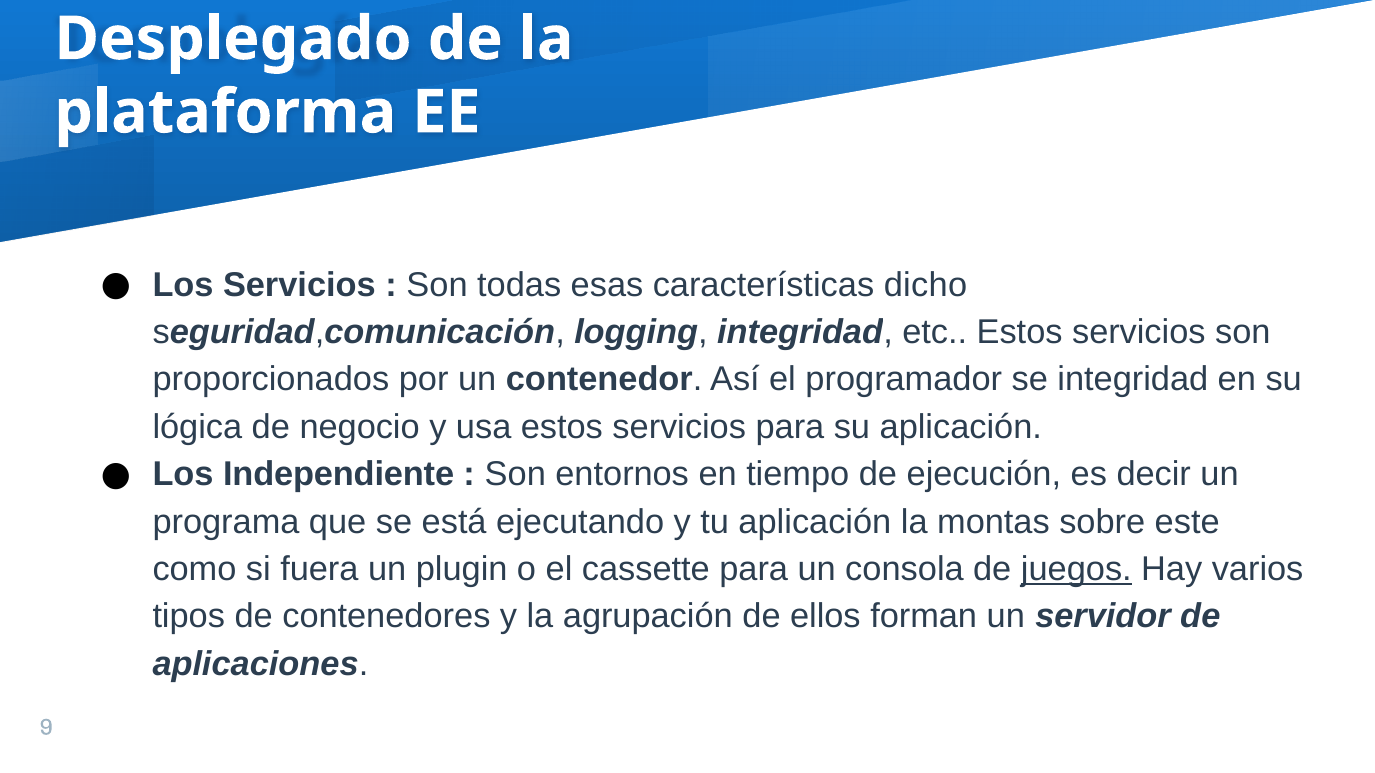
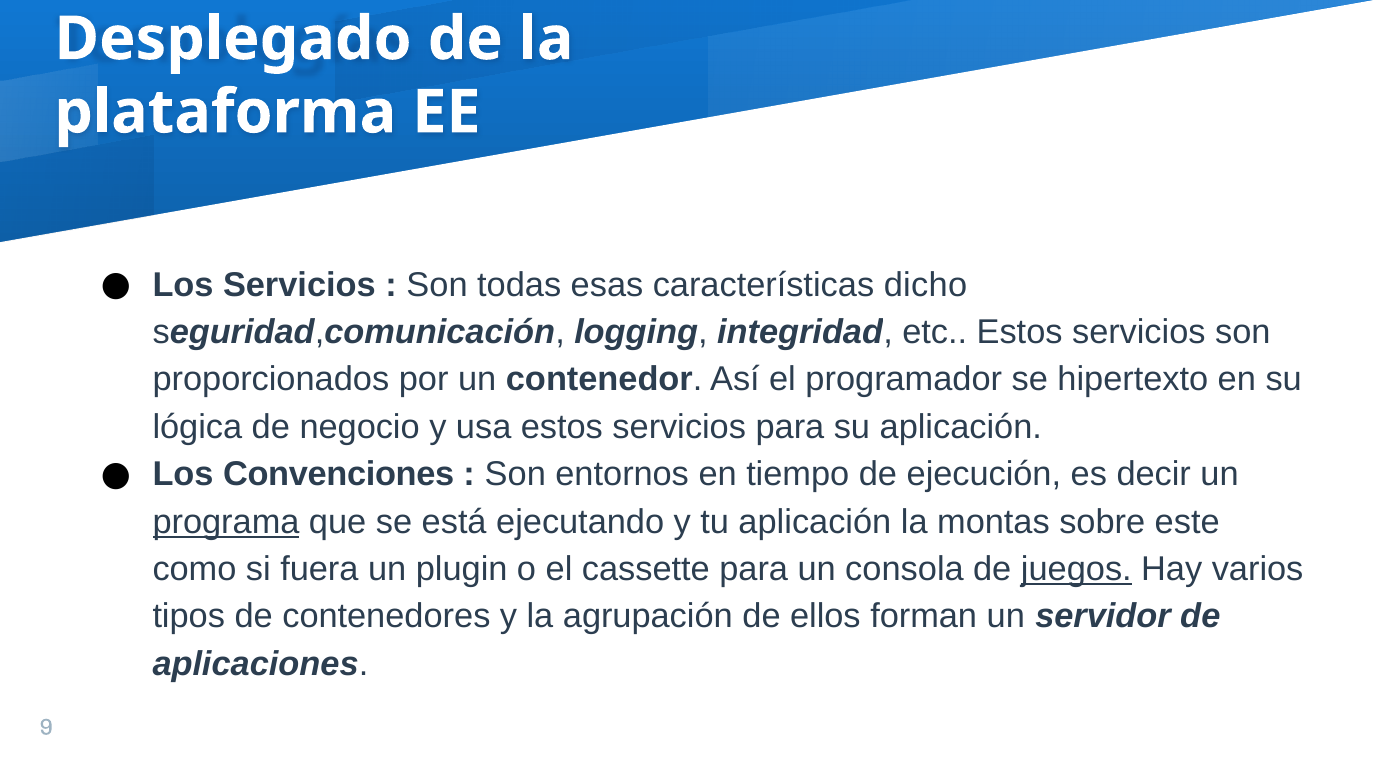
se integridad: integridad -> hipertexto
Independiente: Independiente -> Convenciones
programa underline: none -> present
